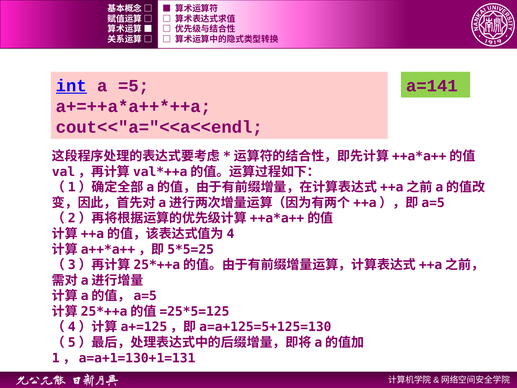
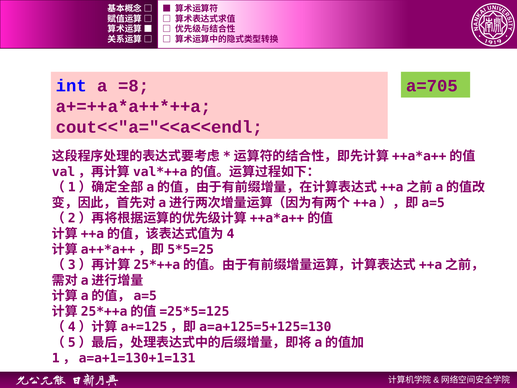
int underline: present -> none
=5: =5 -> =8
a=141: a=141 -> a=705
